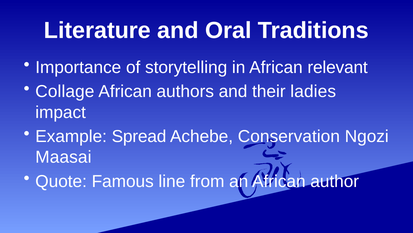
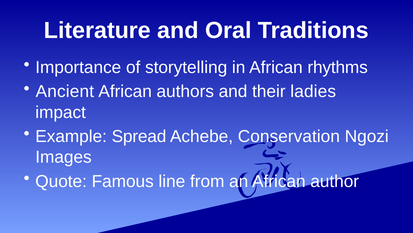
relevant: relevant -> rhythms
Collage: Collage -> Ancient
Maasai: Maasai -> Images
